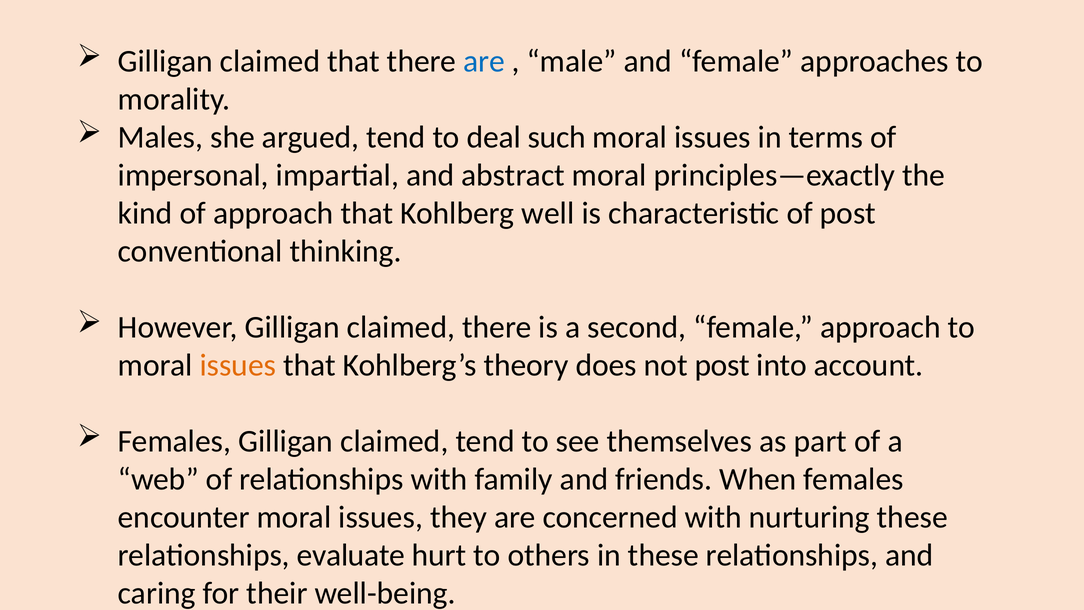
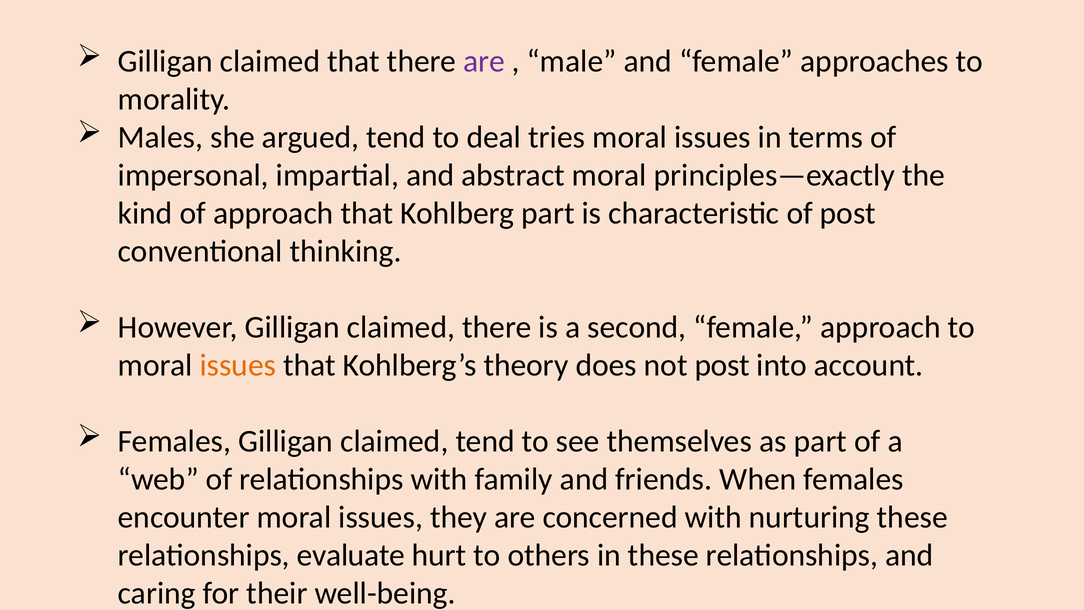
are at (484, 61) colour: blue -> purple
such: such -> tries
Kohlberg well: well -> part
